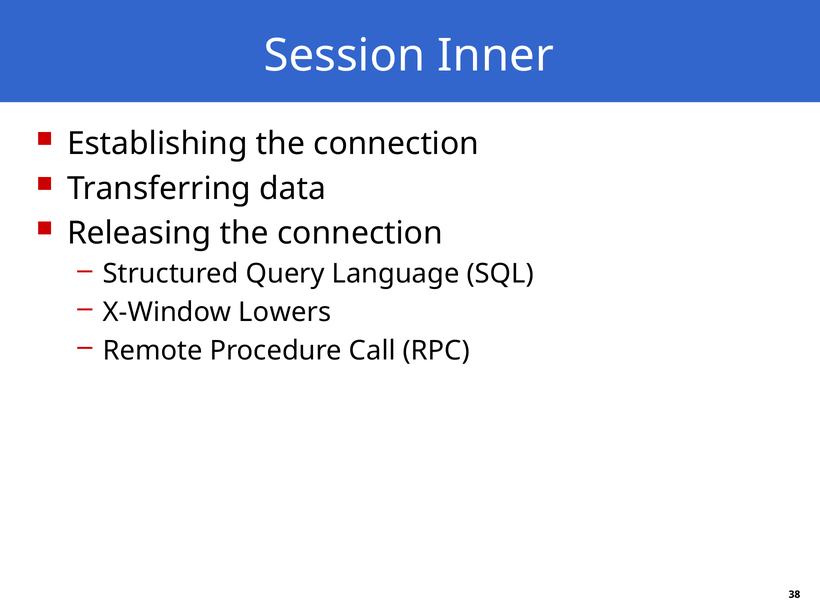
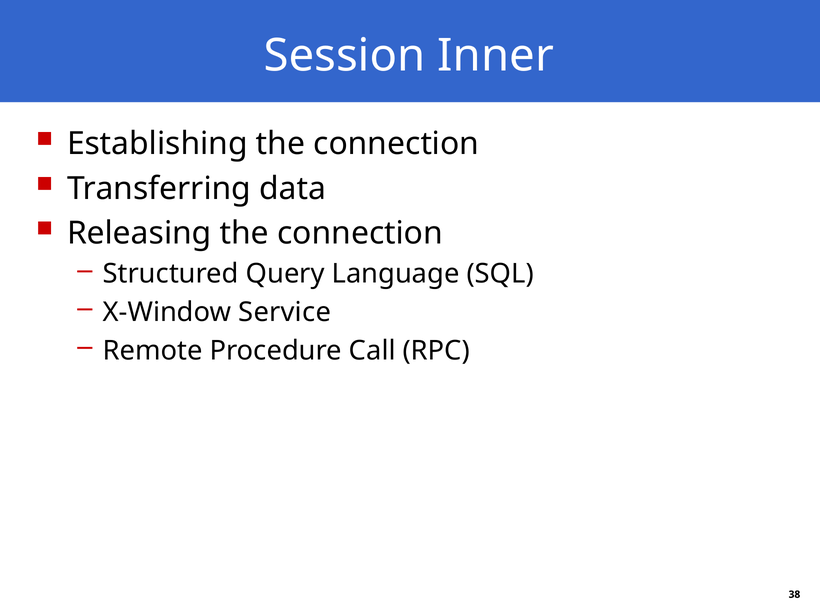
Lowers: Lowers -> Service
